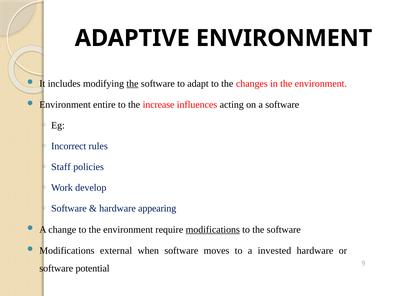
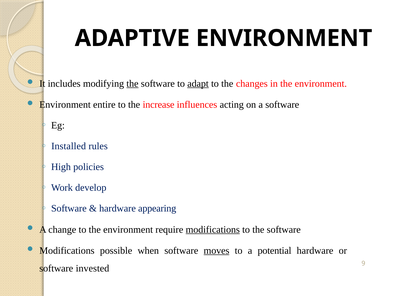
adapt underline: none -> present
Incorrect: Incorrect -> Installed
Staff: Staff -> High
external: external -> possible
moves underline: none -> present
invested: invested -> potential
potential: potential -> invested
